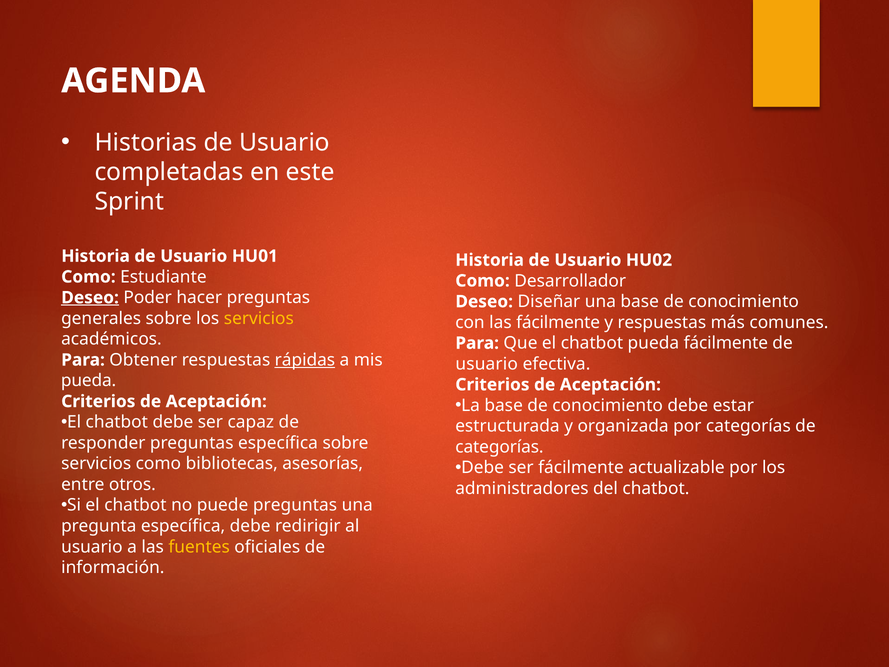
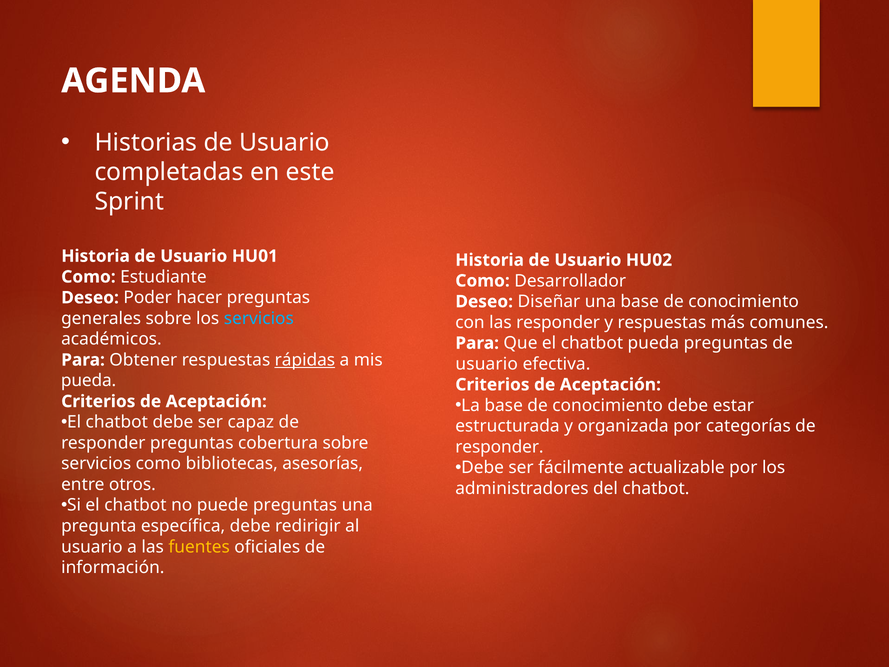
Deseo at (90, 298) underline: present -> none
servicios at (259, 318) colour: yellow -> light blue
las fácilmente: fácilmente -> responder
pueda fácilmente: fácilmente -> preguntas
preguntas específica: específica -> cobertura
categorías at (499, 447): categorías -> responder
